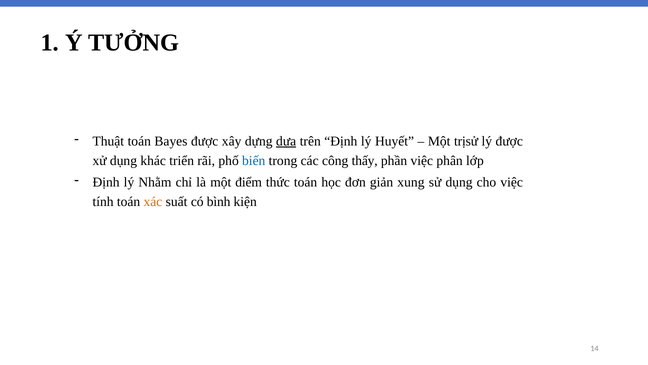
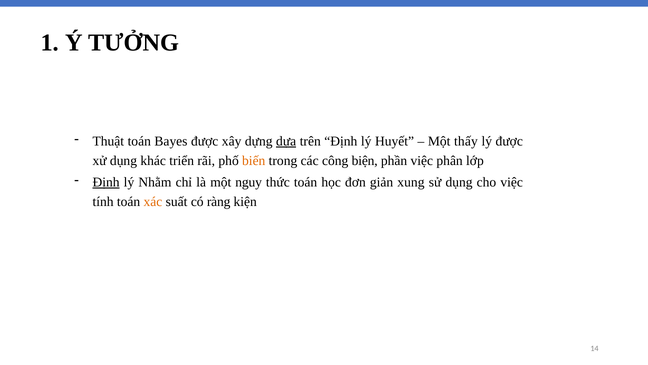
trịsử: trịsử -> thấy
biến colour: blue -> orange
thấy: thấy -> biện
Định at (106, 182) underline: none -> present
điểm: điểm -> nguy
bình: bình -> ràng
